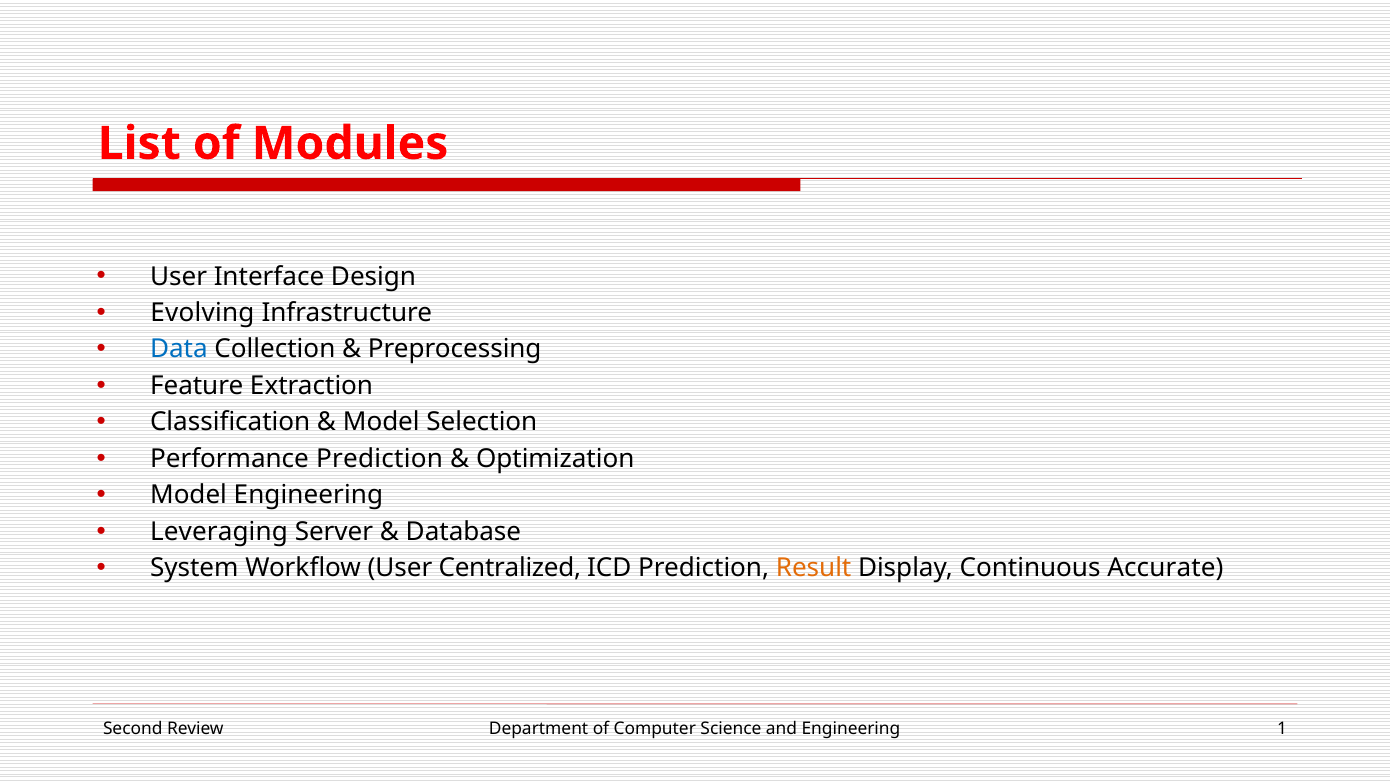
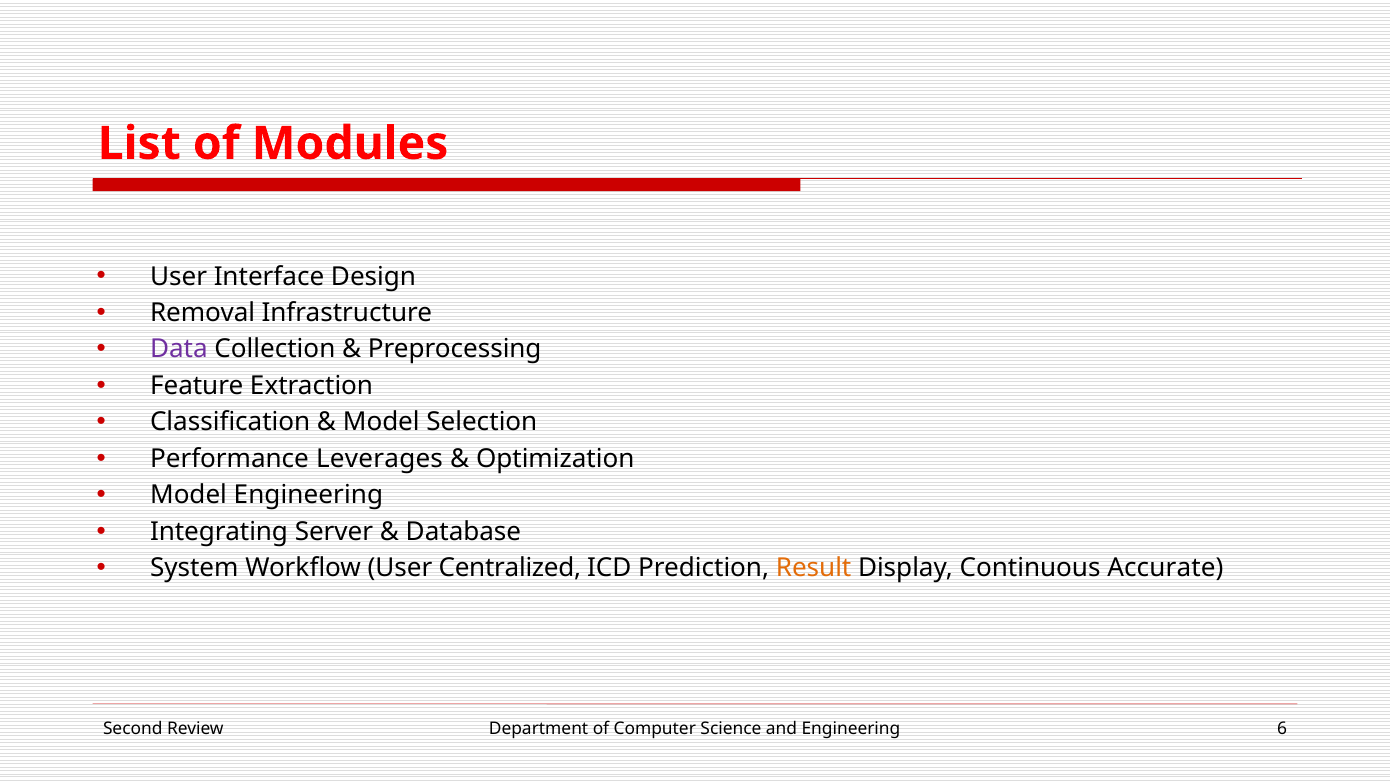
Evolving: Evolving -> Removal
Data colour: blue -> purple
Performance Prediction: Prediction -> Leverages
Leveraging: Leveraging -> Integrating
1: 1 -> 6
